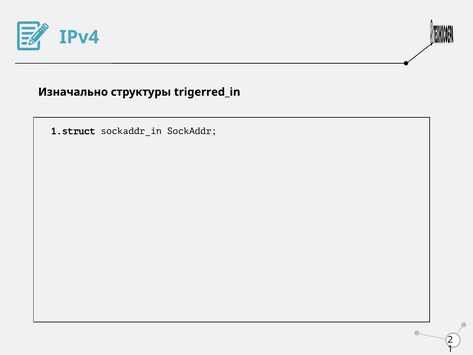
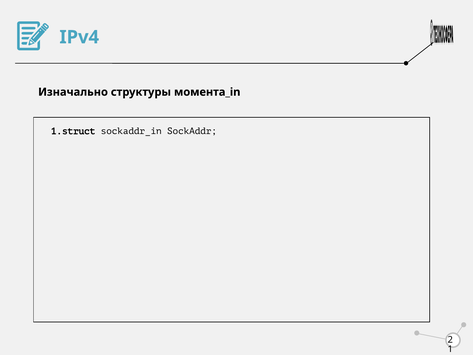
trigerred_in: trigerred_in -> момента_in
